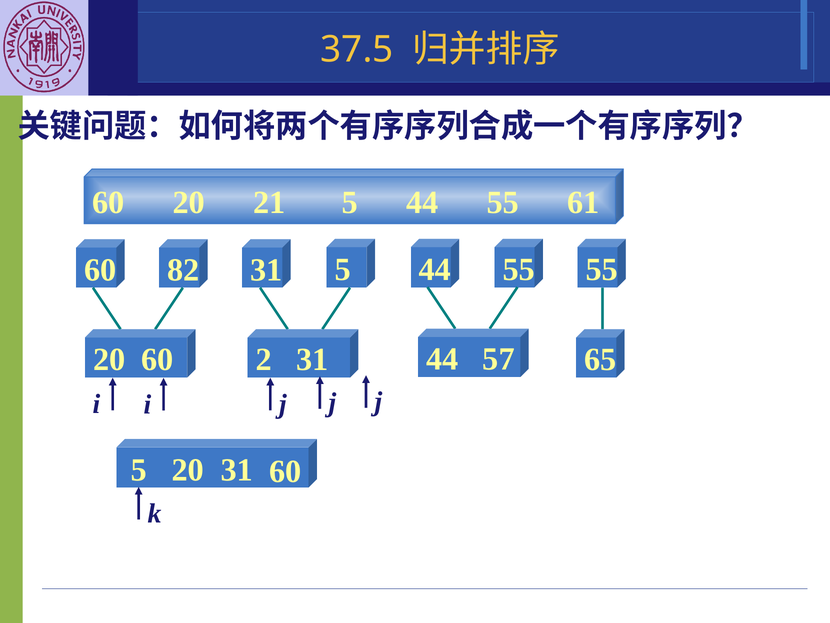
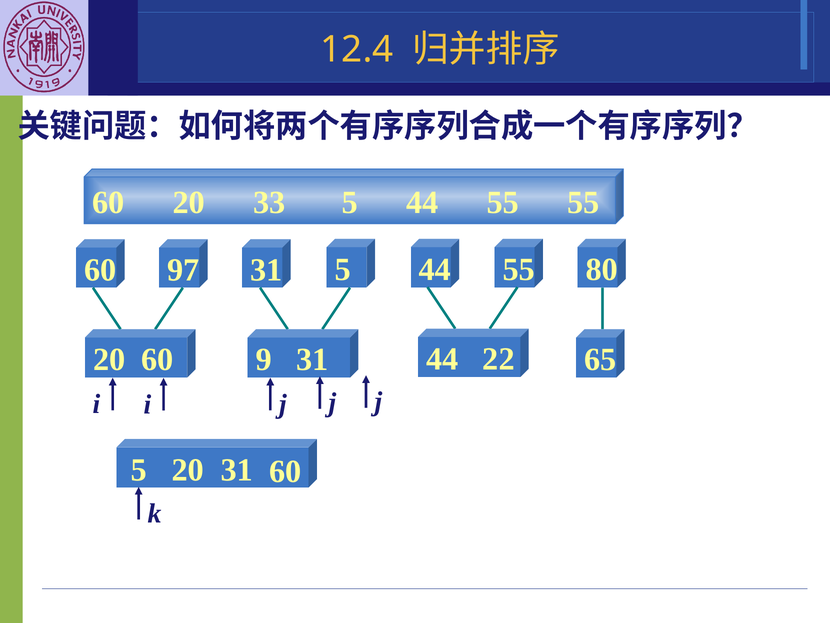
37.5: 37.5 -> 12.4
21: 21 -> 33
55 61: 61 -> 55
82: 82 -> 97
55 55: 55 -> 80
2: 2 -> 9
57: 57 -> 22
